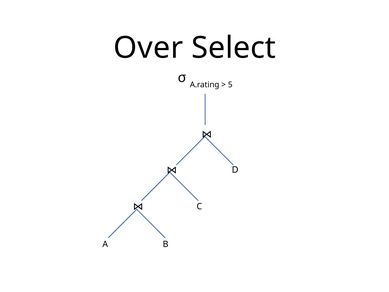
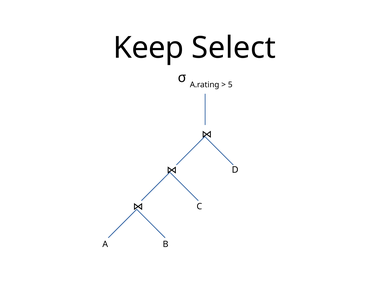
Over: Over -> Keep
